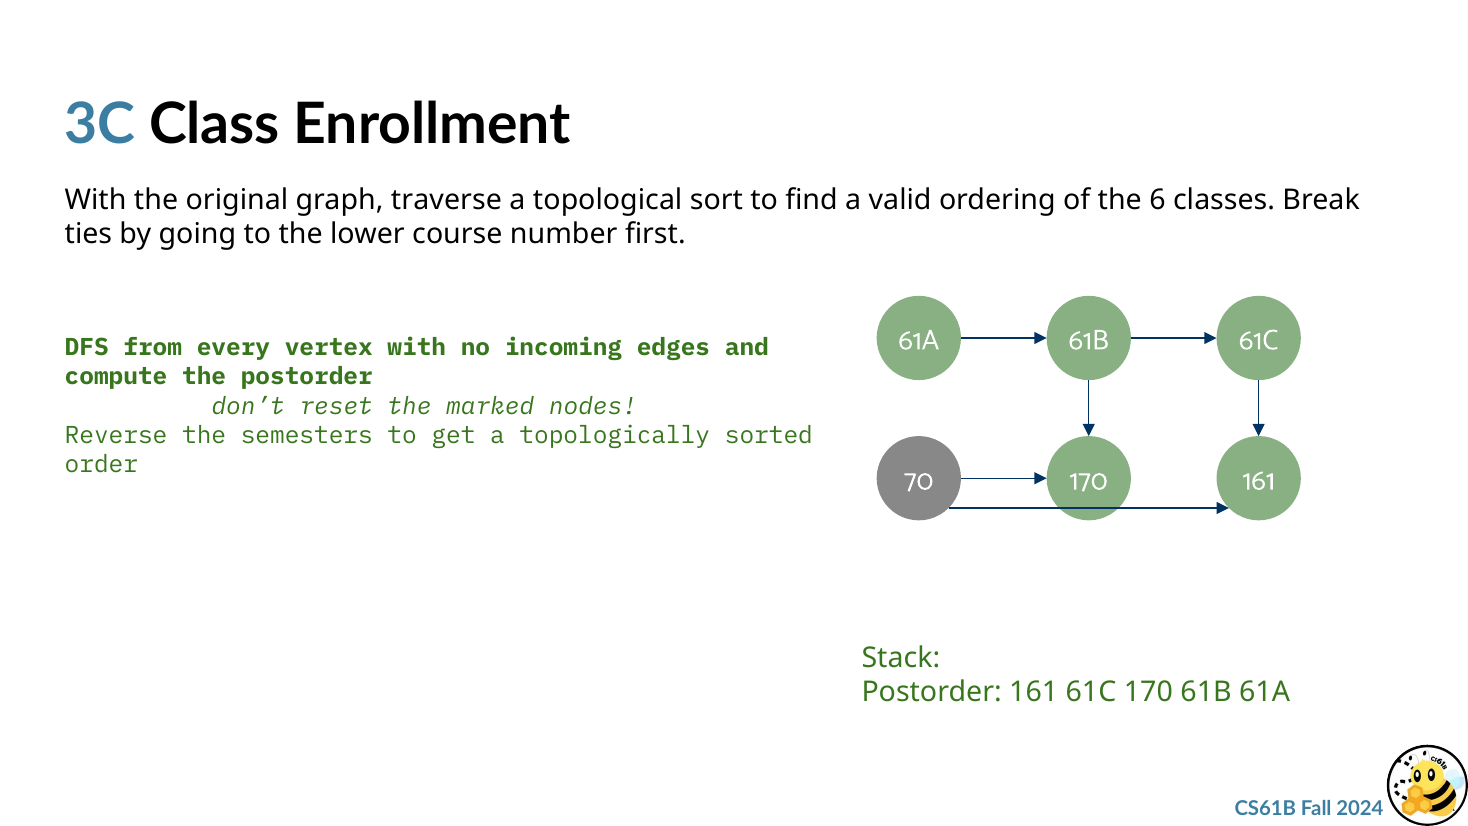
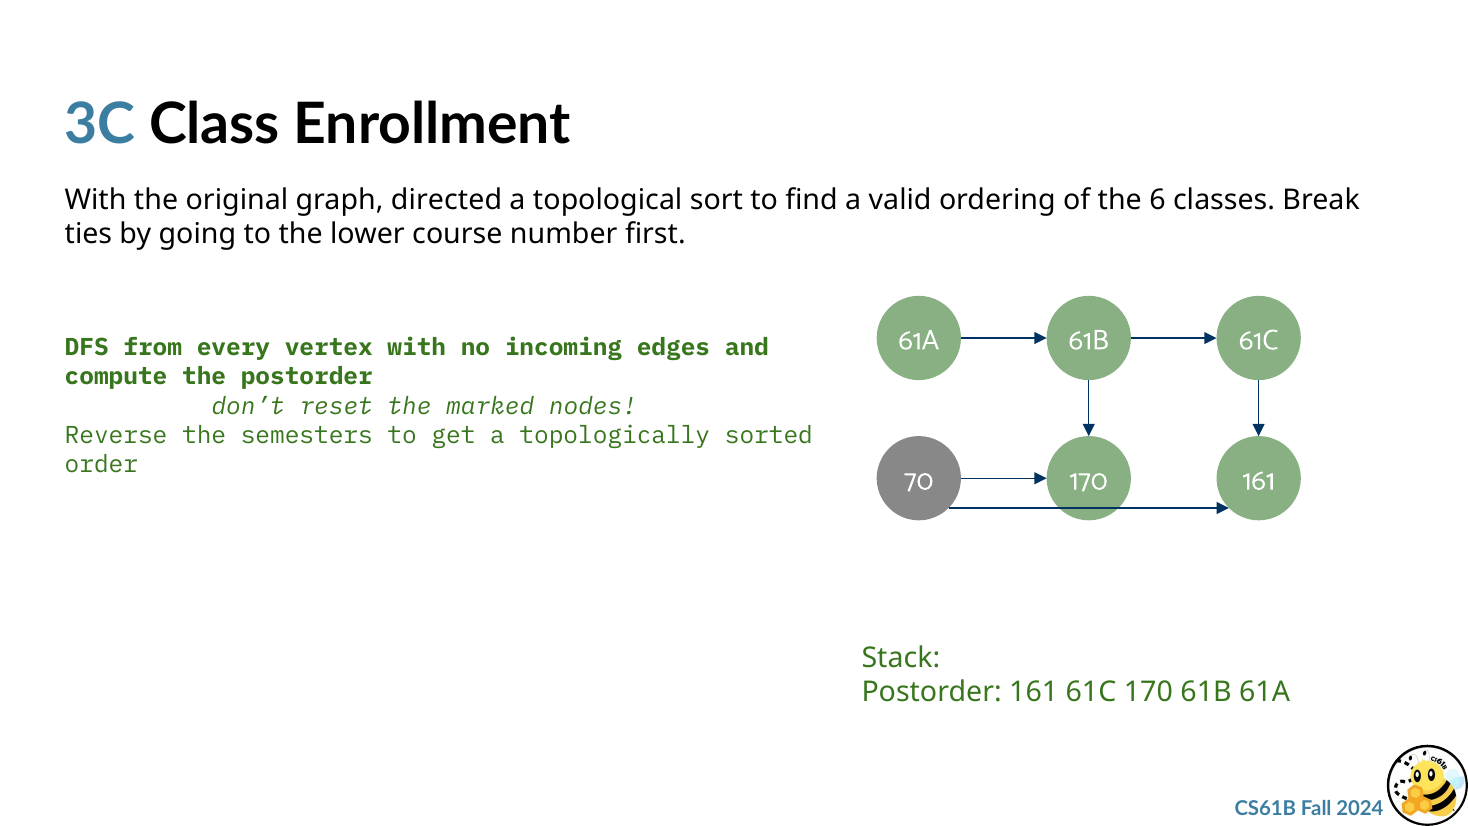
traverse: traverse -> directed
